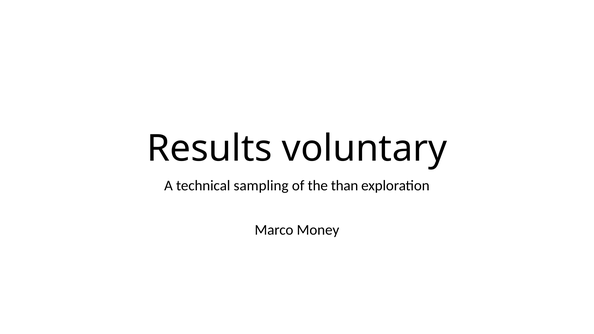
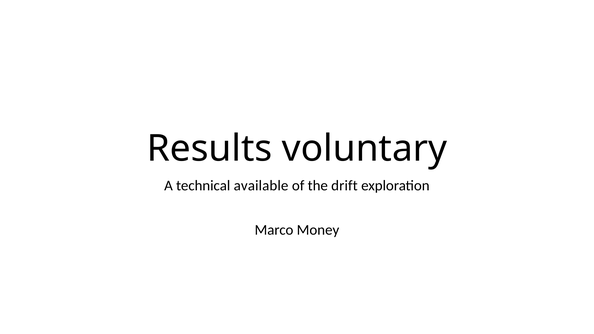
sampling: sampling -> available
than: than -> drift
